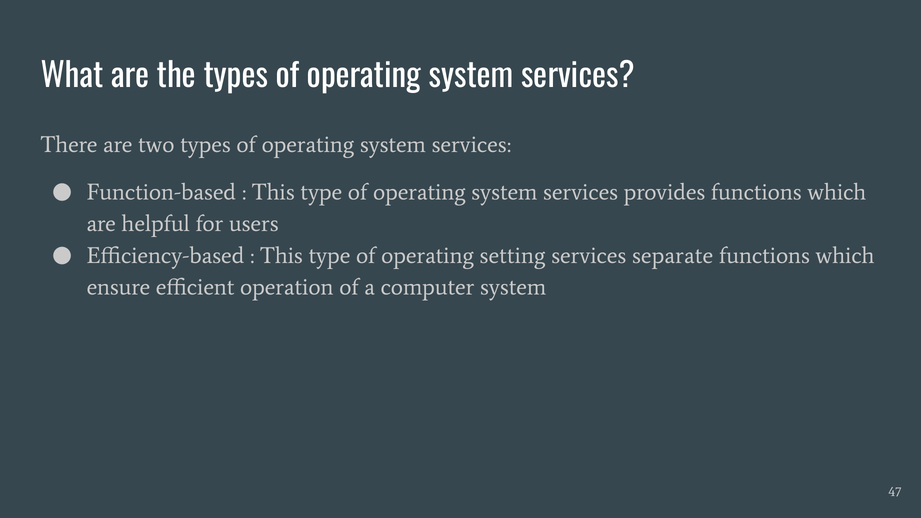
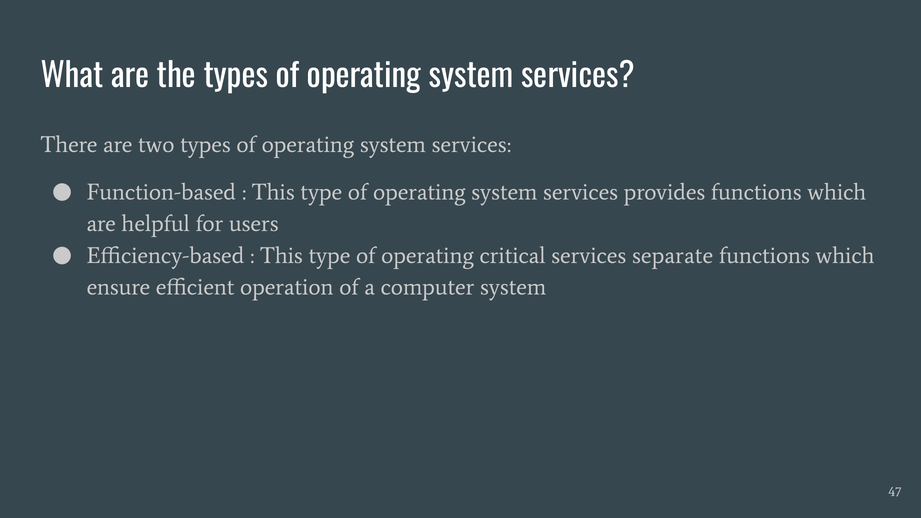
setting: setting -> critical
